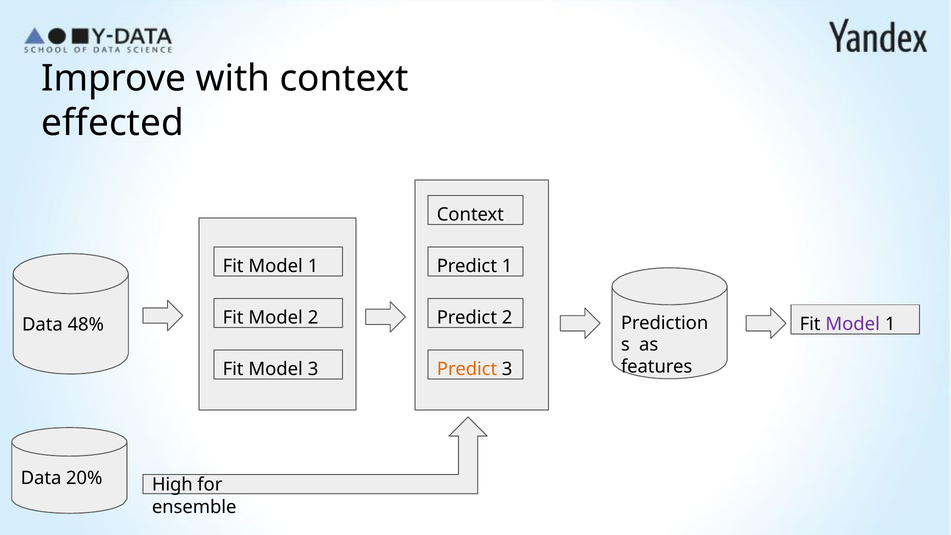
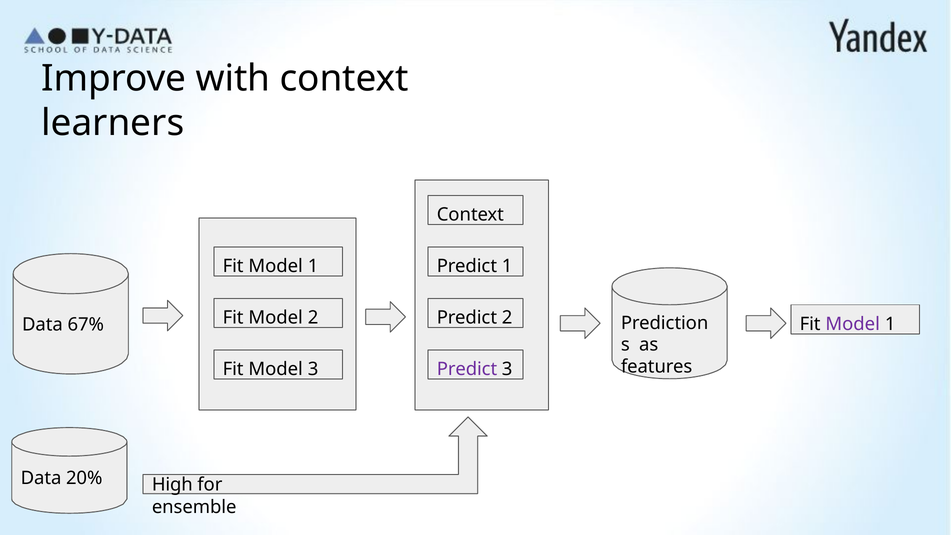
effected: effected -> learners
48%: 48% -> 67%
Predict at (467, 369) colour: orange -> purple
